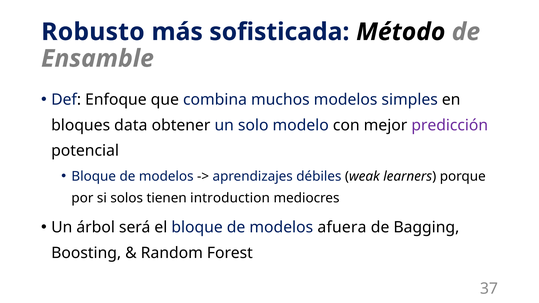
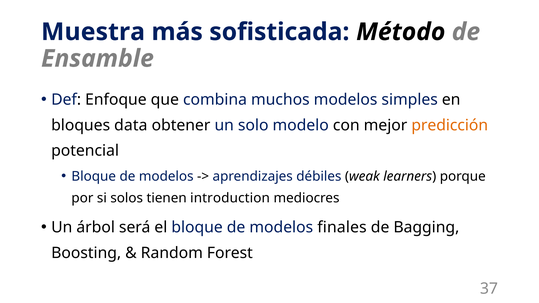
Robusto: Robusto -> Muestra
predicción colour: purple -> orange
afuera: afuera -> finales
